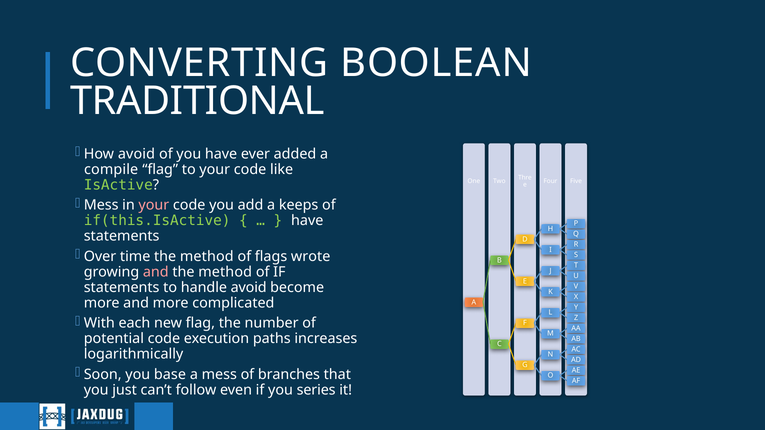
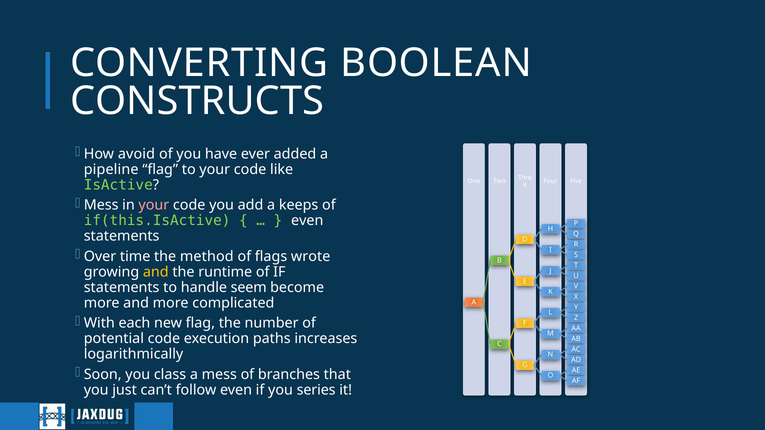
TRADITIONAL: TRADITIONAL -> CONSTRUCTS
compile: compile -> pipeline
have at (307, 221): have -> even
and at (156, 272) colour: pink -> yellow
method at (225, 272): method -> runtime
handle avoid: avoid -> seem
base: base -> class
